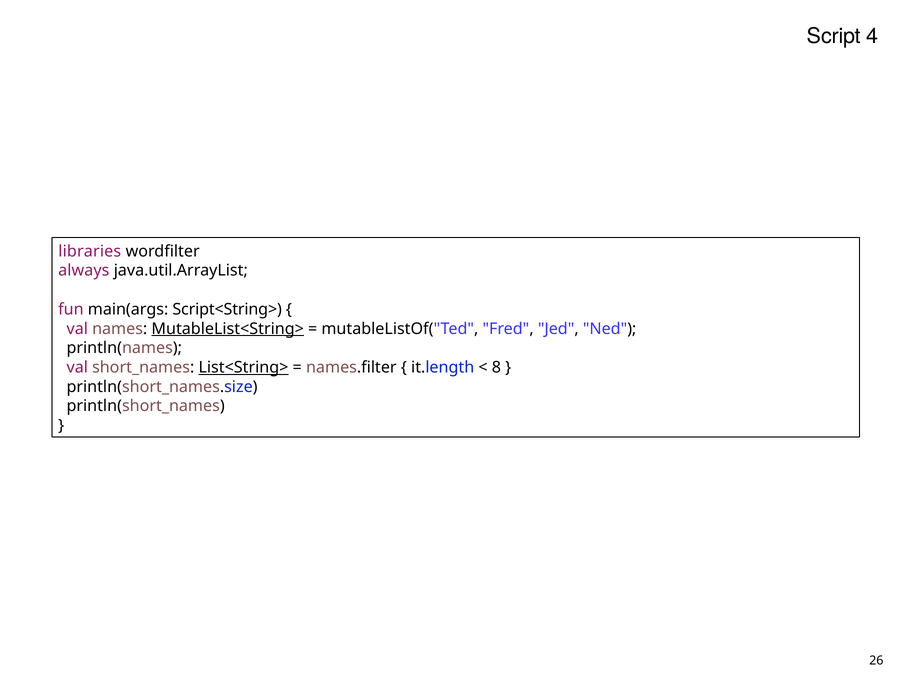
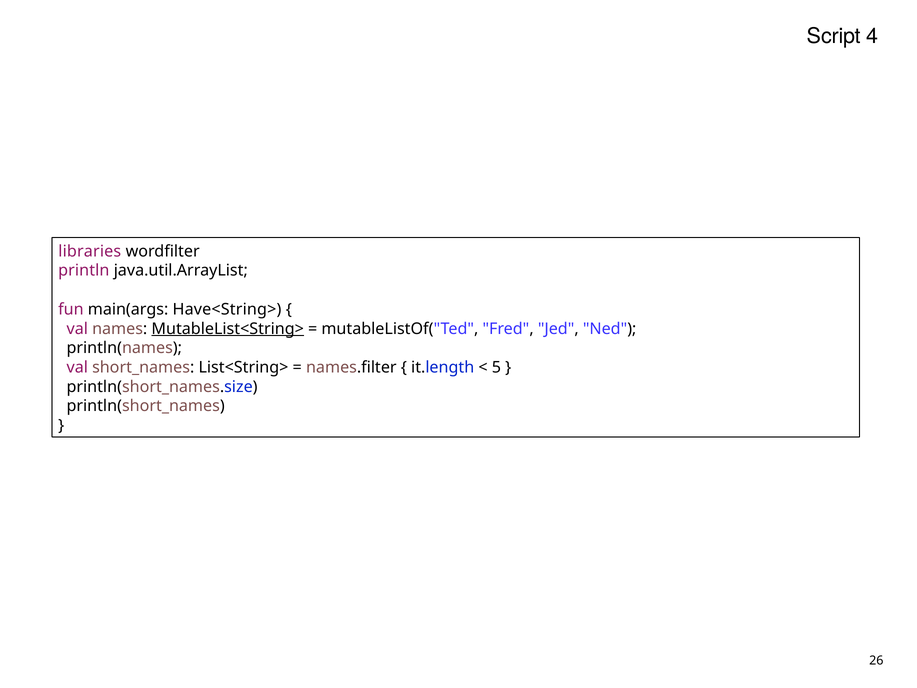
always: always -> println
Script<String>: Script<String> -> Have<String>
List<String> underline: present -> none
8: 8 -> 5
